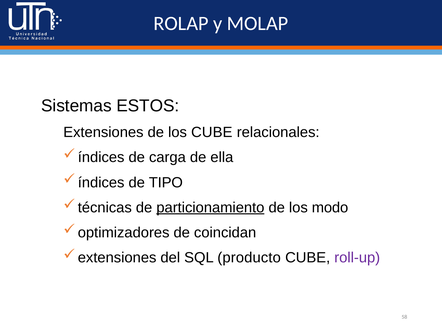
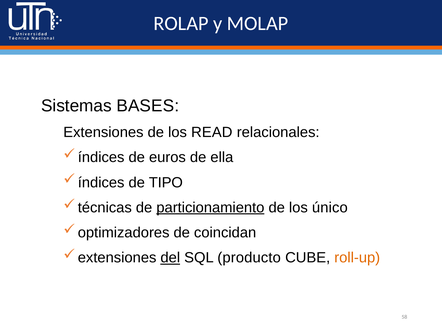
ESTOS: ESTOS -> BASES
los CUBE: CUBE -> READ
carga: carga -> euros
modo: modo -> único
del underline: none -> present
roll-up colour: purple -> orange
